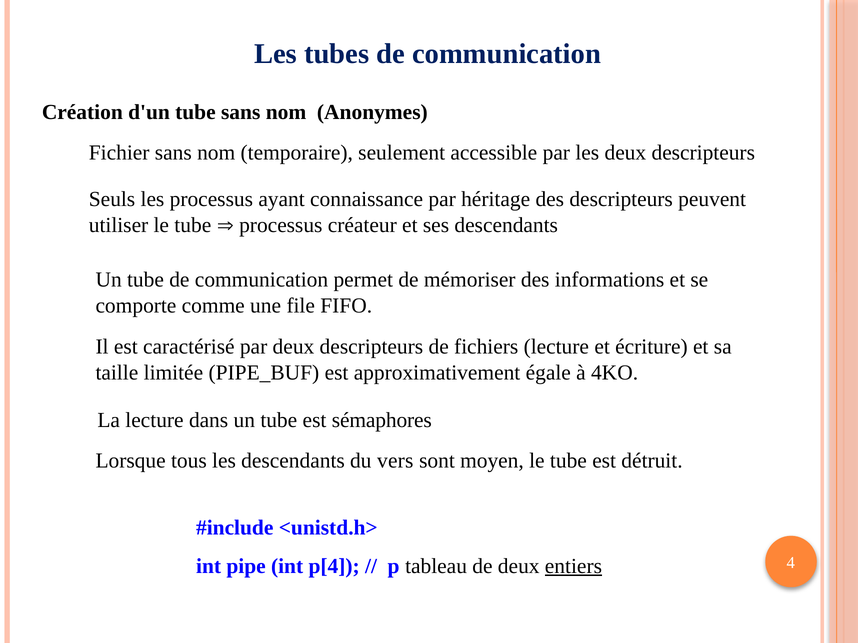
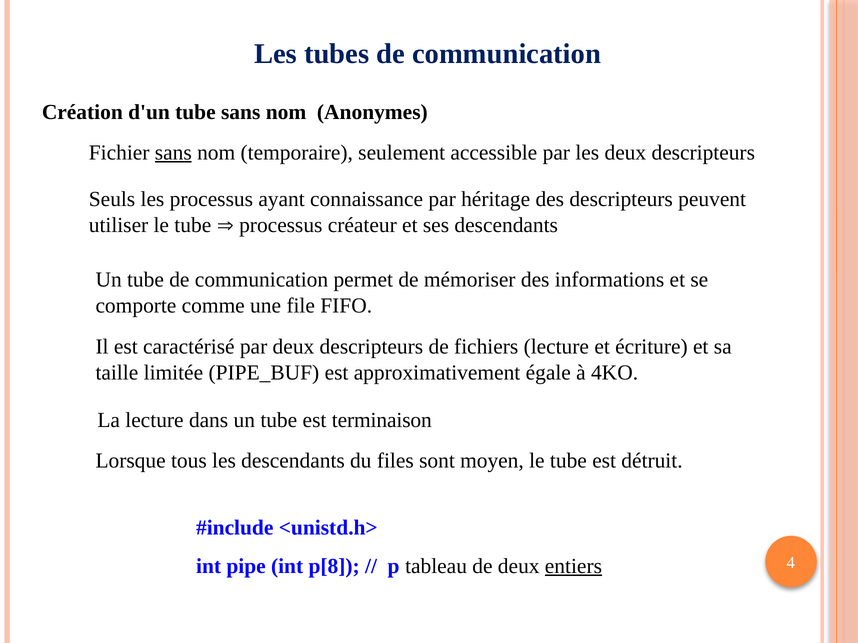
sans at (173, 153) underline: none -> present
sémaphores: sémaphores -> terminaison
vers: vers -> files
p[4: p[4 -> p[8
